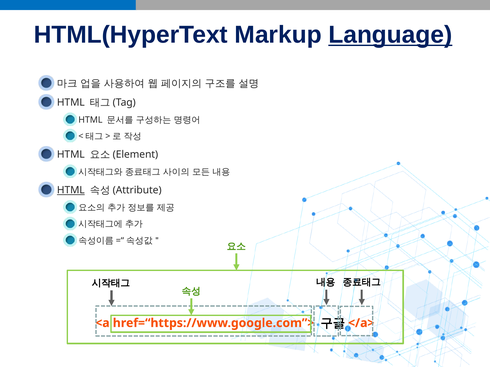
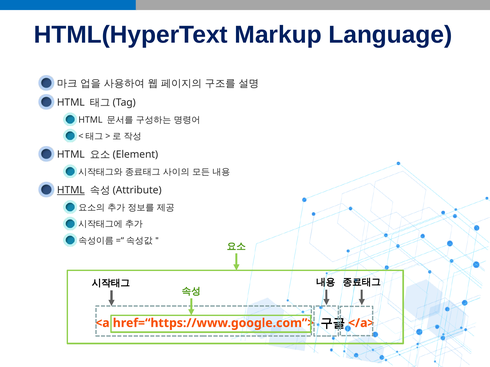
Language underline: present -> none
